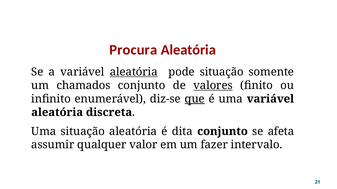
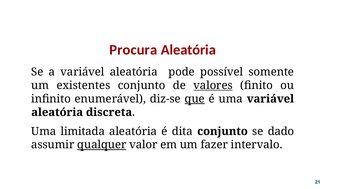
aleatória at (134, 72) underline: present -> none
pode situação: situação -> possível
chamados: chamados -> existentes
Uma situação: situação -> limitada
afeta: afeta -> dado
qualquer underline: none -> present
